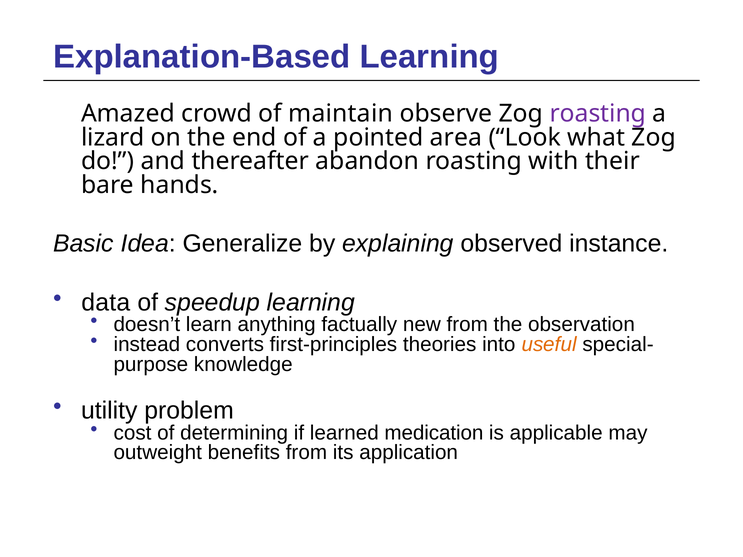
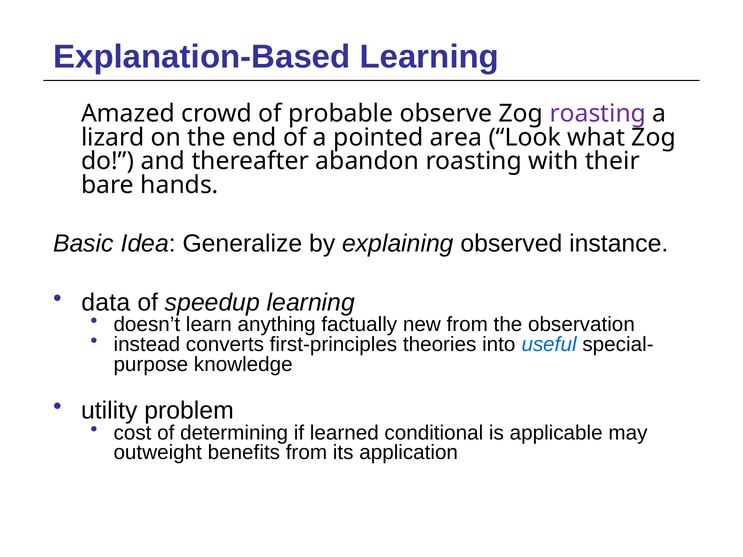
maintain: maintain -> probable
useful colour: orange -> blue
medication: medication -> conditional
